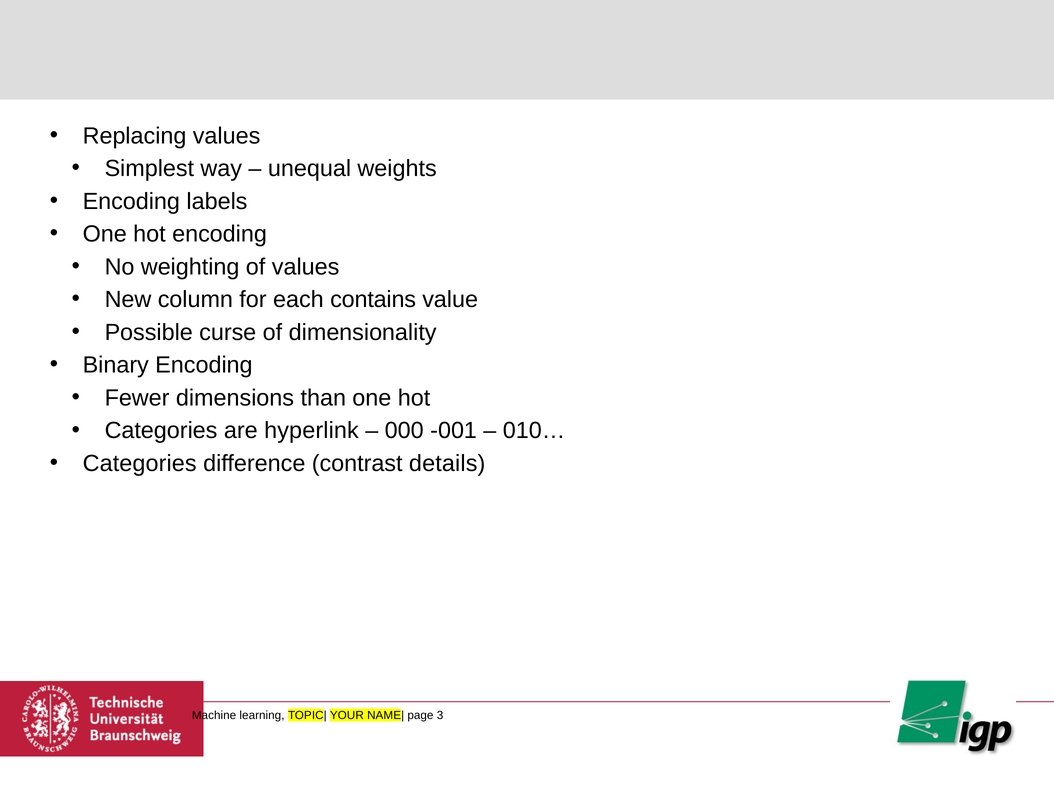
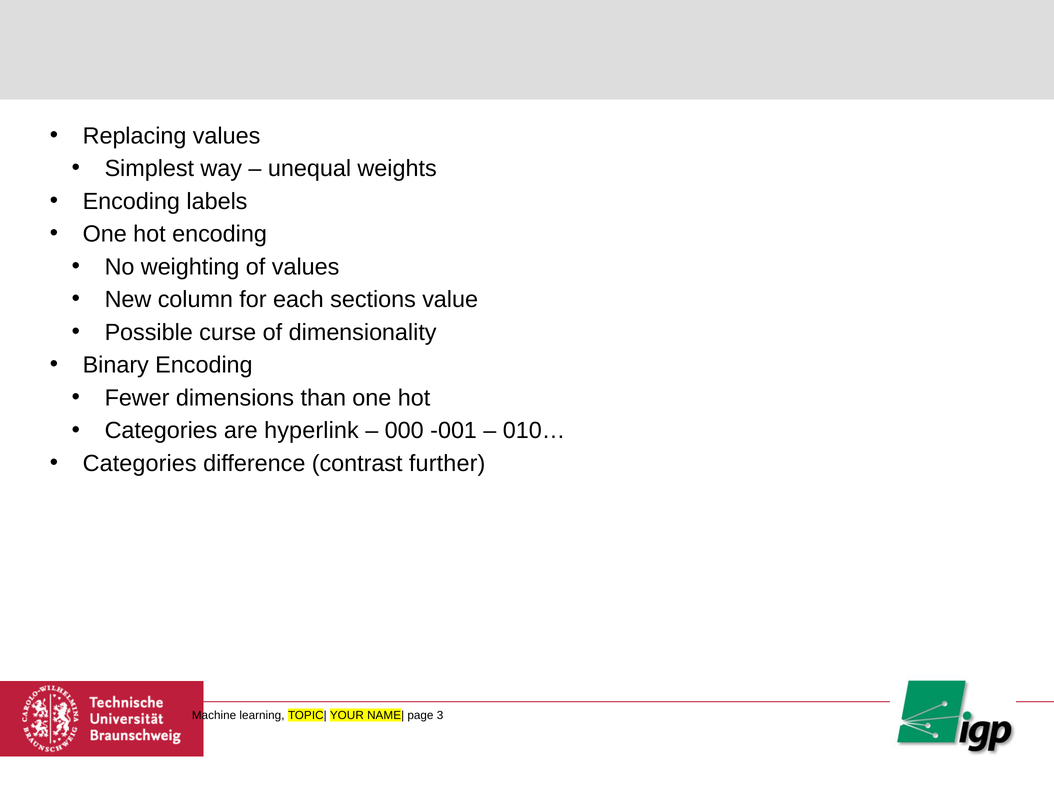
contains: contains -> sections
details: details -> further
